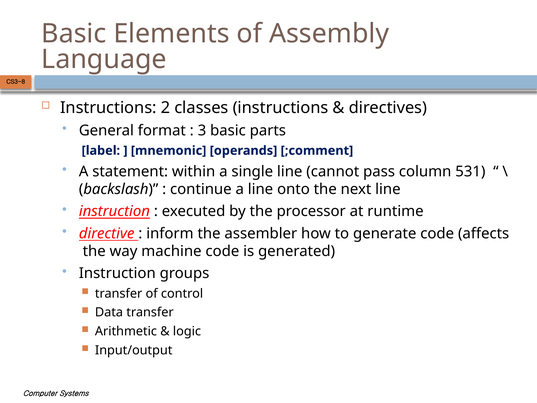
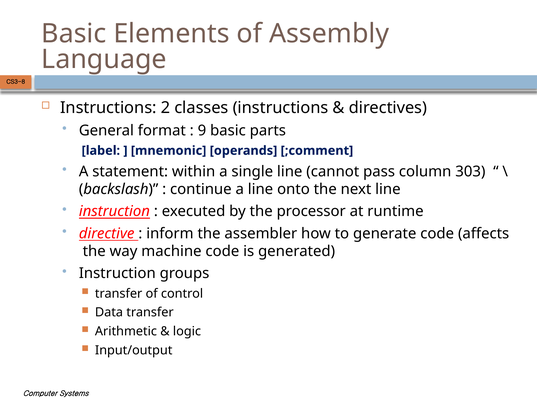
3: 3 -> 9
531: 531 -> 303
